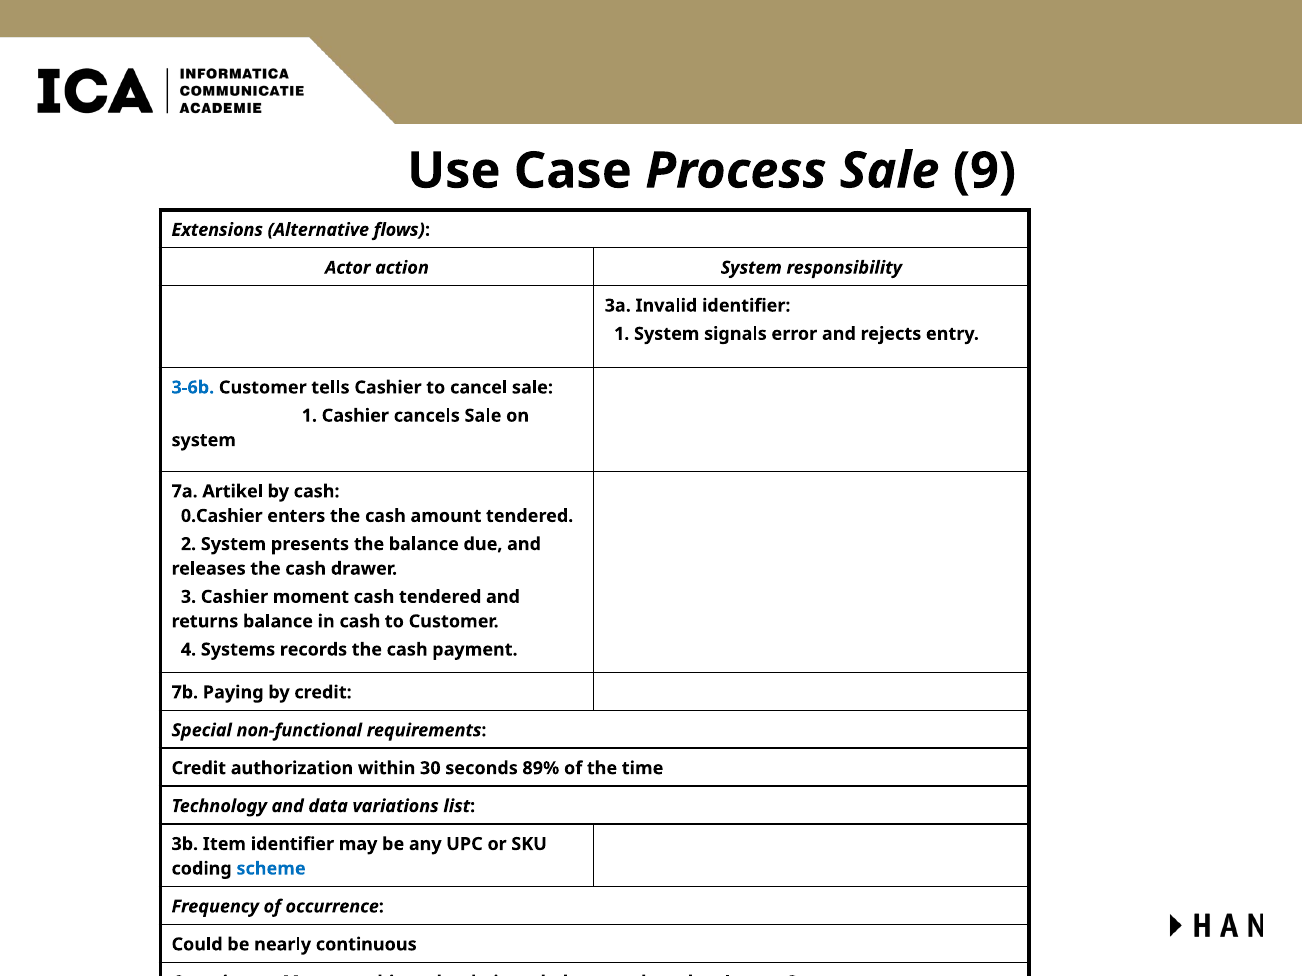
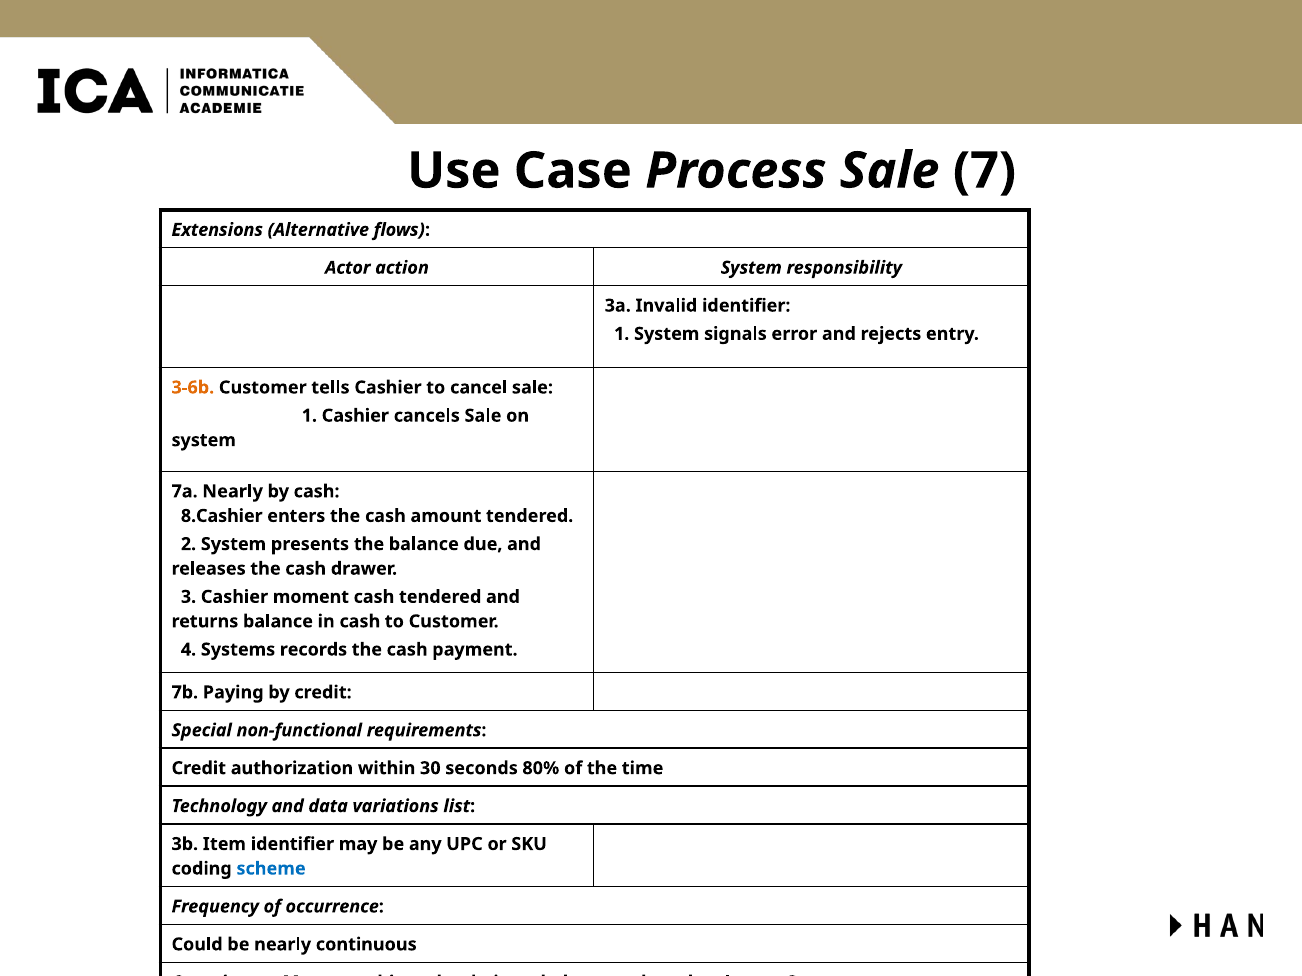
9: 9 -> 7
3-6b colour: blue -> orange
7a Artikel: Artikel -> Nearly
0.Cashier: 0.Cashier -> 8.Cashier
89%: 89% -> 80%
